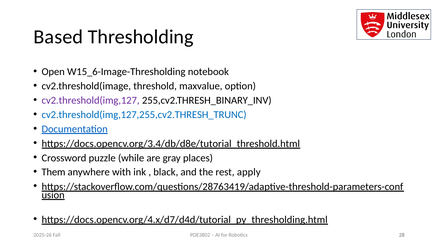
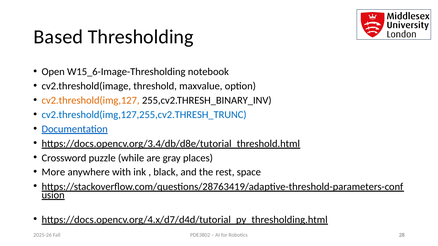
cv2.threshold(img,127 colour: purple -> orange
Them: Them -> More
apply: apply -> space
